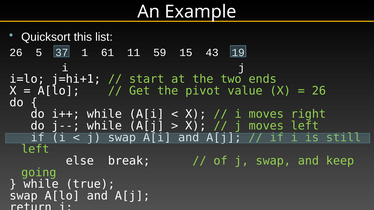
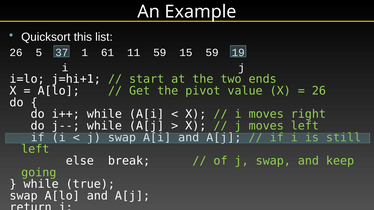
15 43: 43 -> 59
